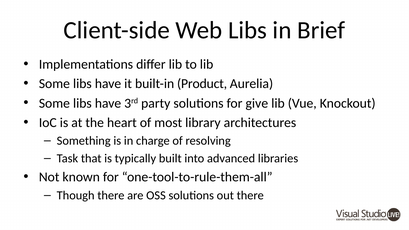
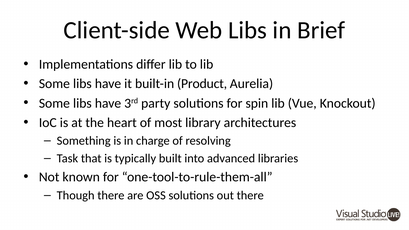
give: give -> spin
